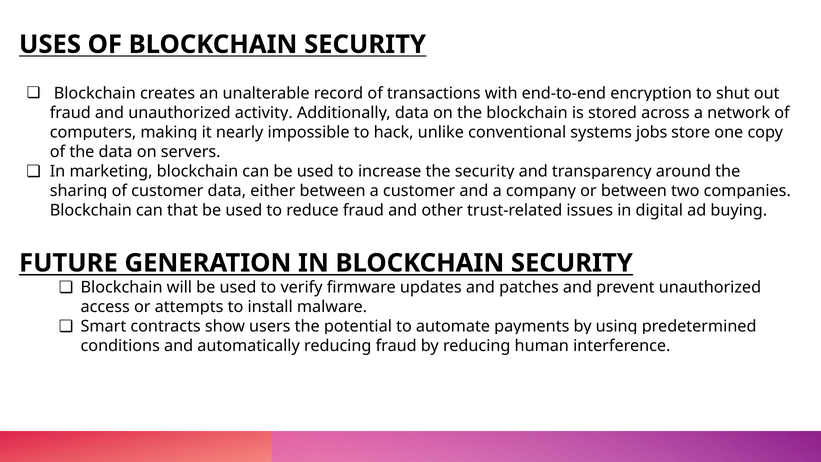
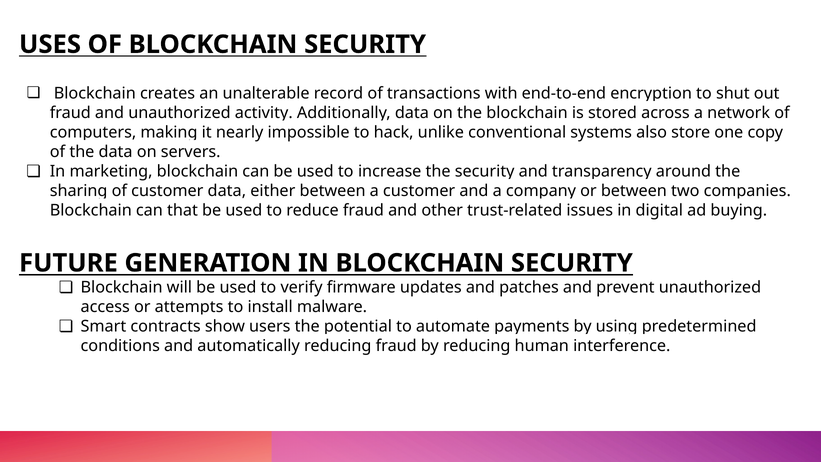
jobs: jobs -> also
